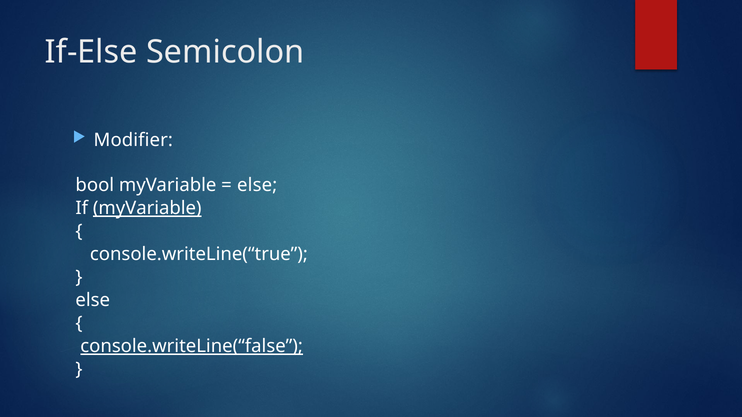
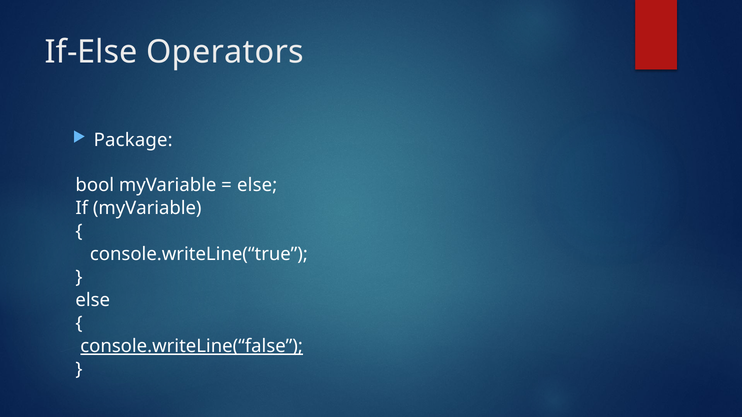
Semicolon: Semicolon -> Operators
Modifier: Modifier -> Package
myVariable at (147, 208) underline: present -> none
